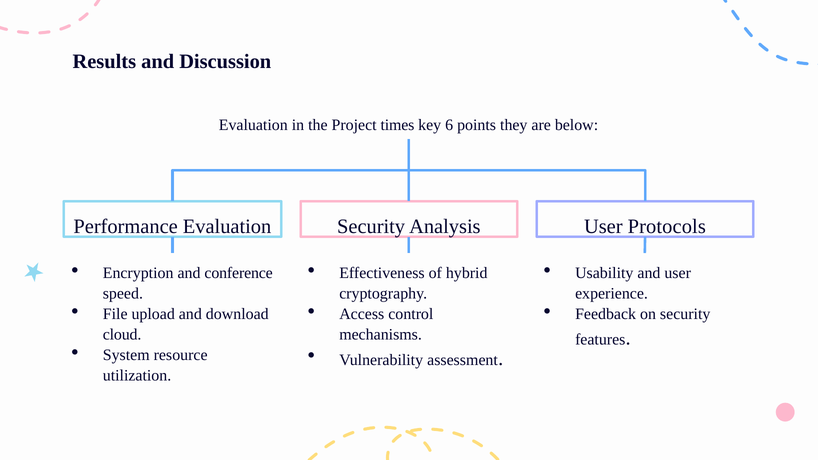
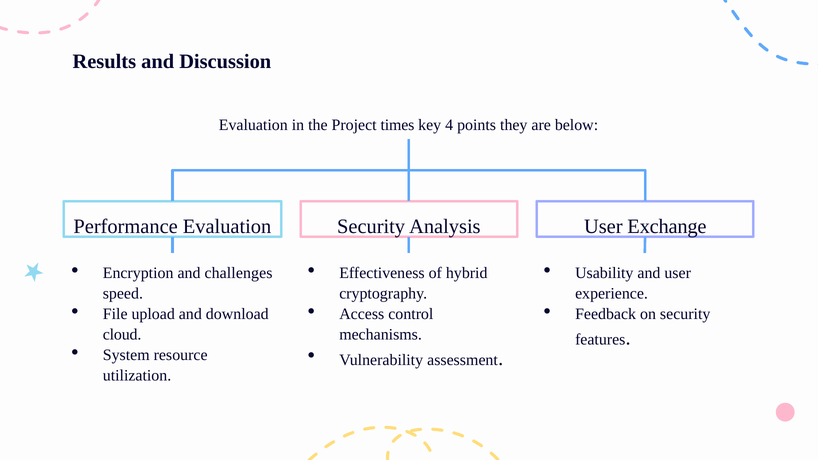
6: 6 -> 4
Protocols: Protocols -> Exchange
conference: conference -> challenges
